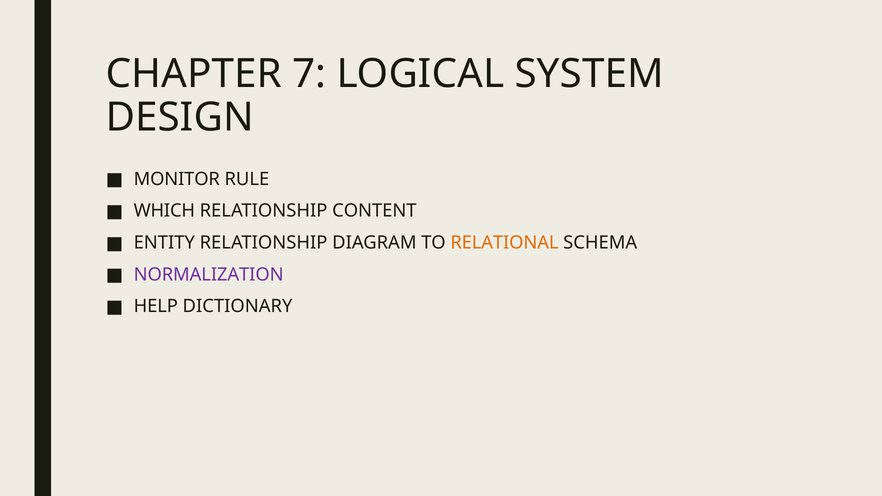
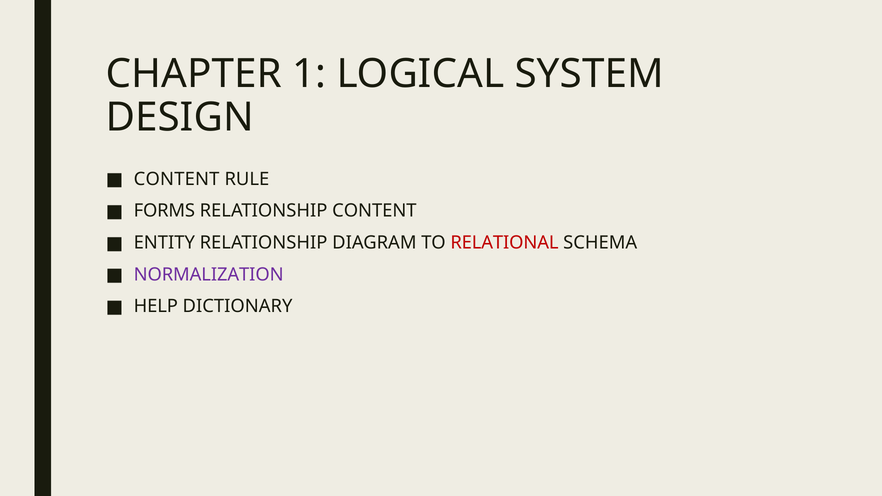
7: 7 -> 1
MONITOR at (177, 179): MONITOR -> CONTENT
WHICH: WHICH -> FORMS
RELATIONAL colour: orange -> red
